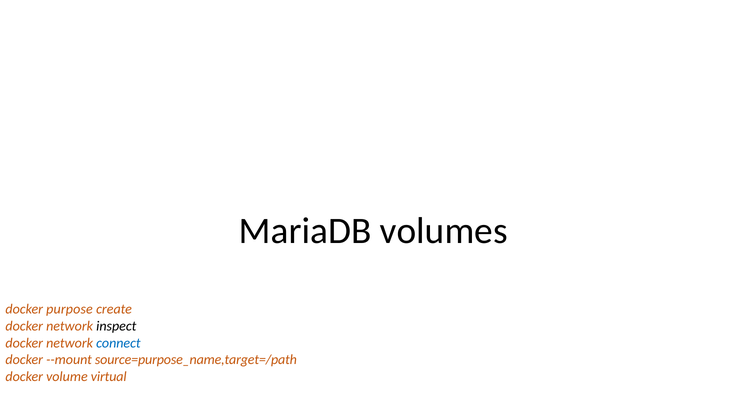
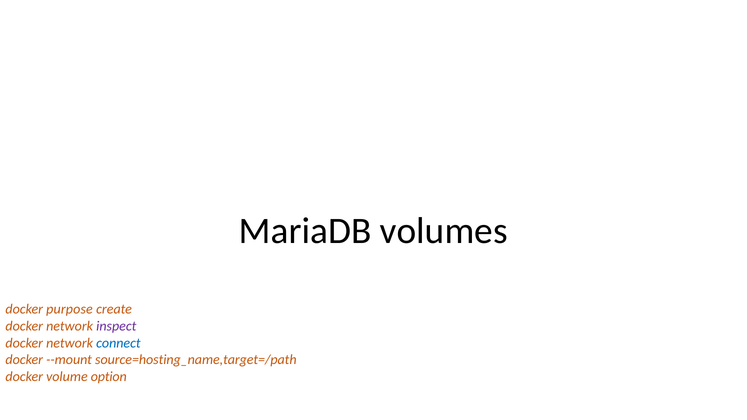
inspect colour: black -> purple
source=purpose_name,target=/path: source=purpose_name,target=/path -> source=hosting_name,target=/path
virtual: virtual -> option
